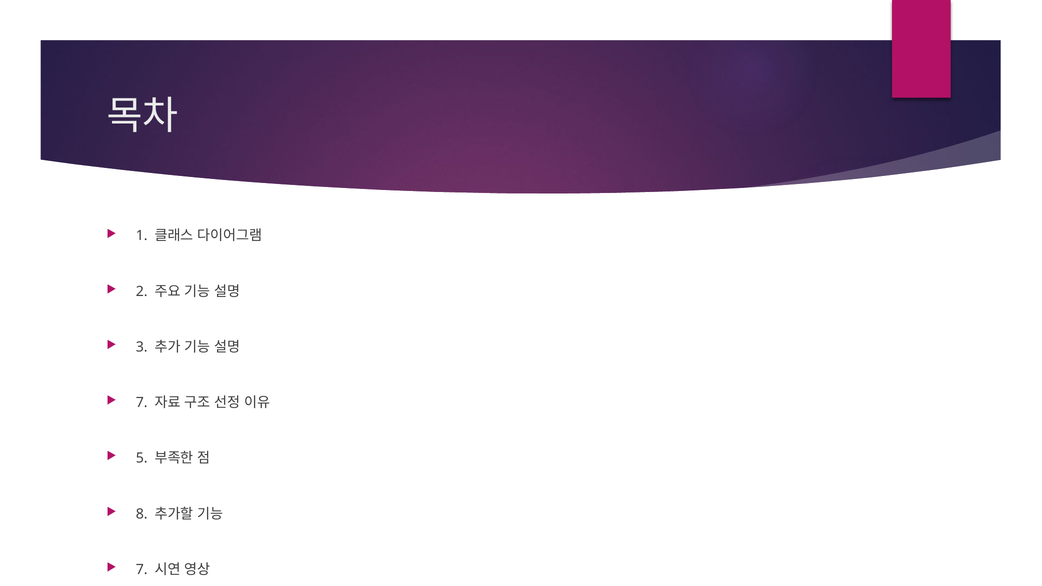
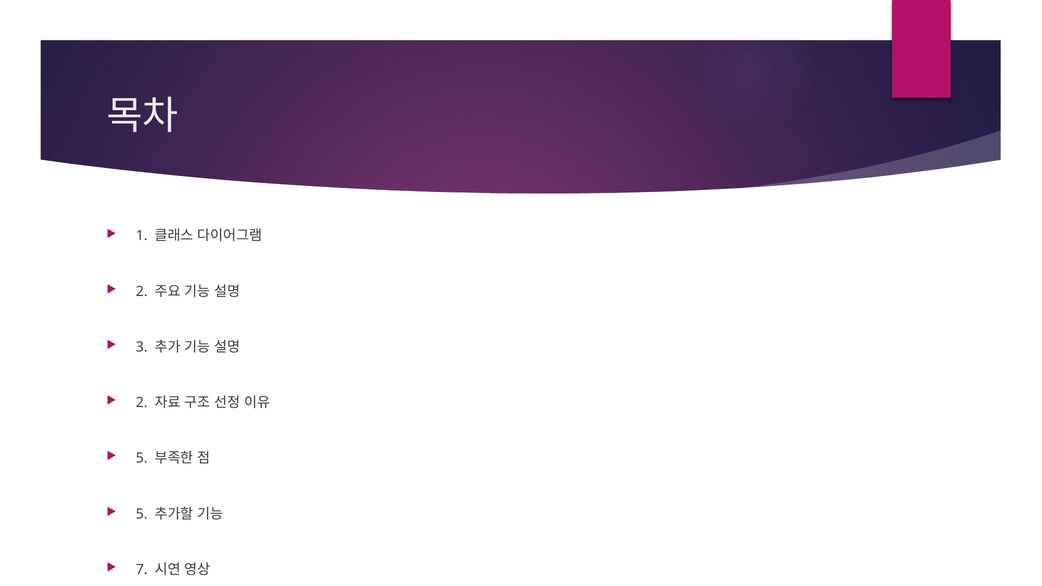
7 at (142, 403): 7 -> 2
8 at (142, 514): 8 -> 5
